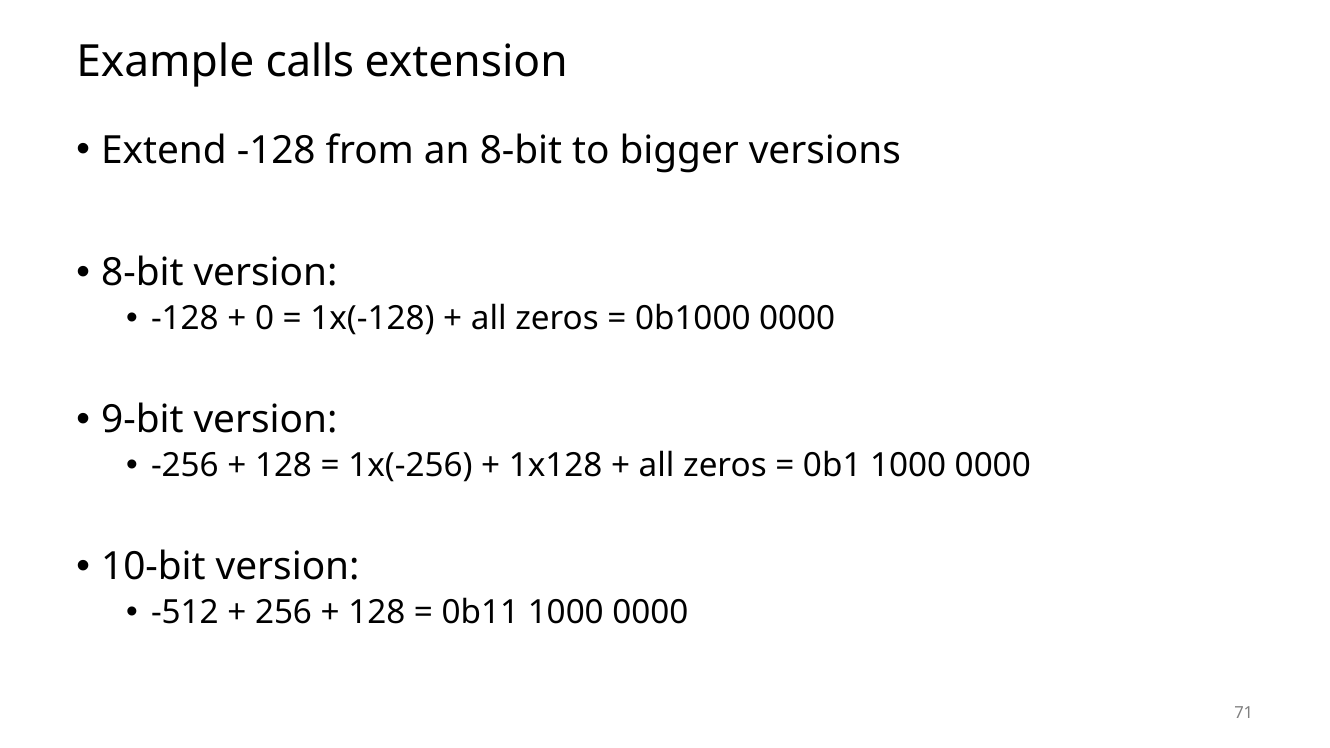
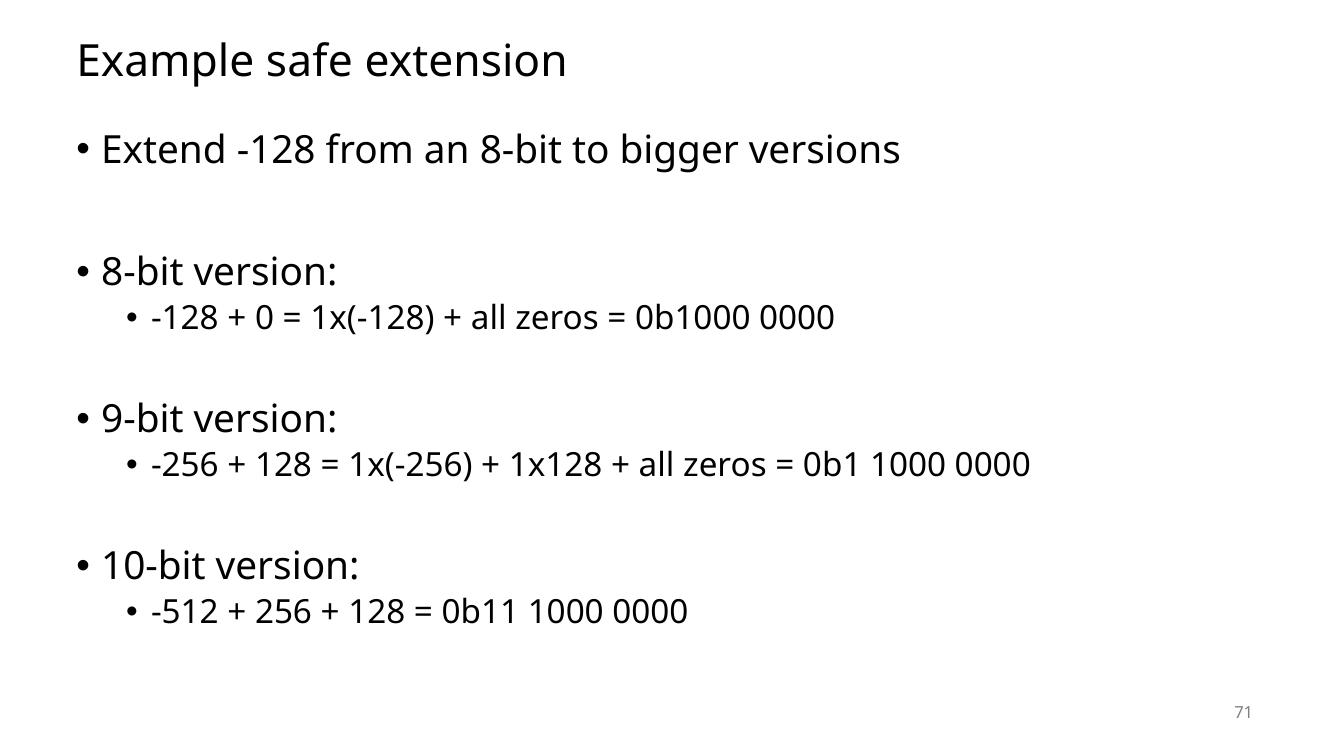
calls: calls -> safe
